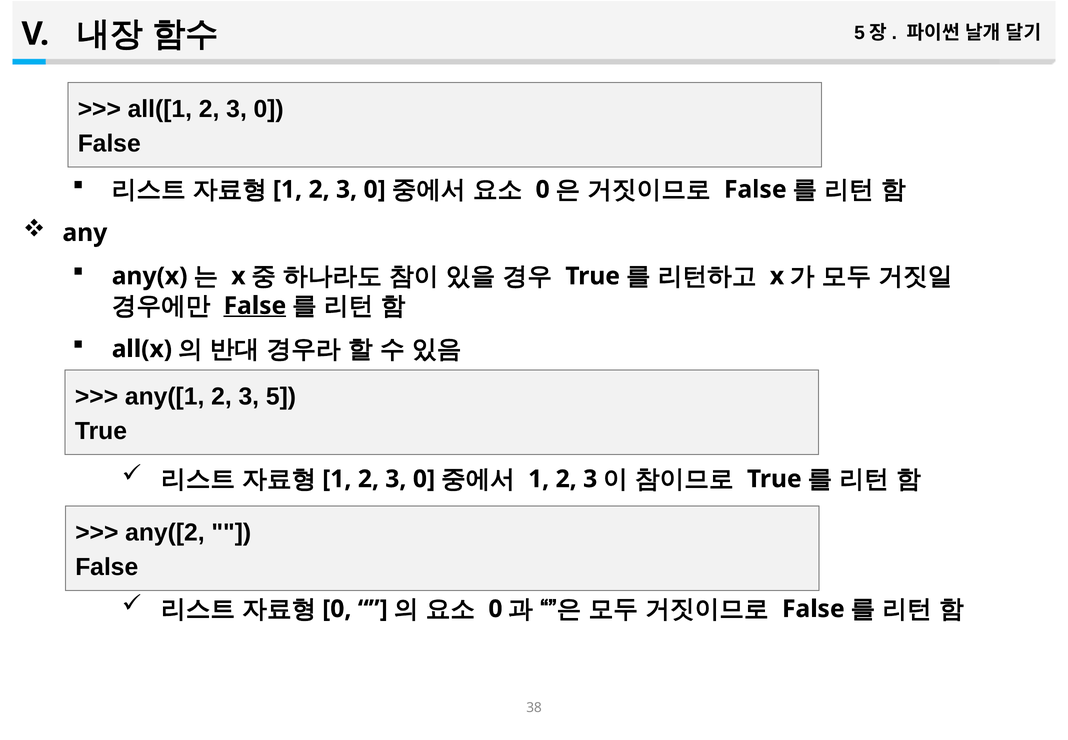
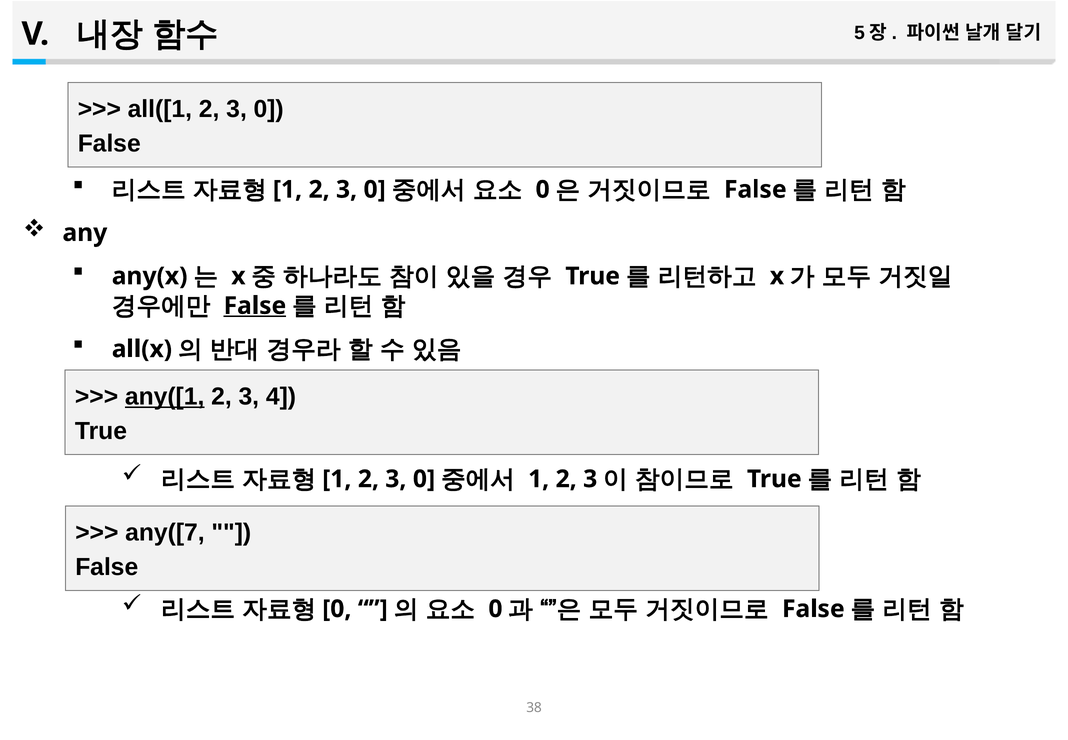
any([1 underline: none -> present
5: 5 -> 4
any([2: any([2 -> any([7
